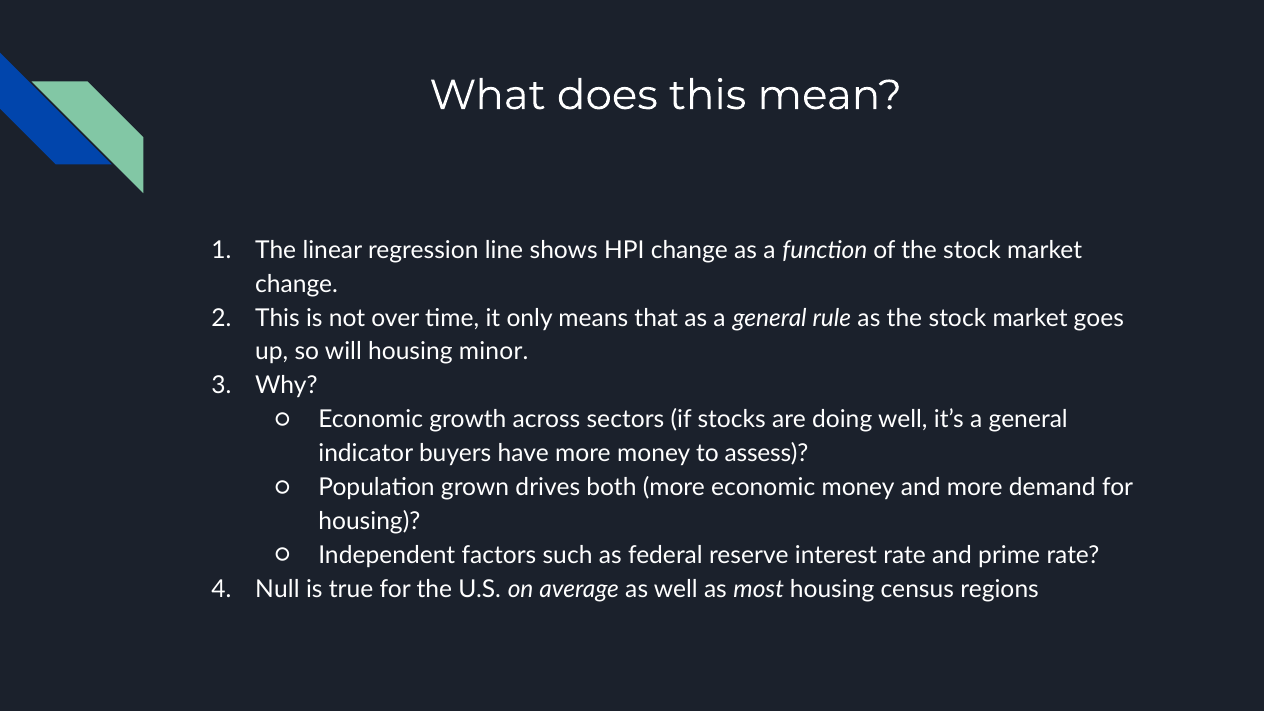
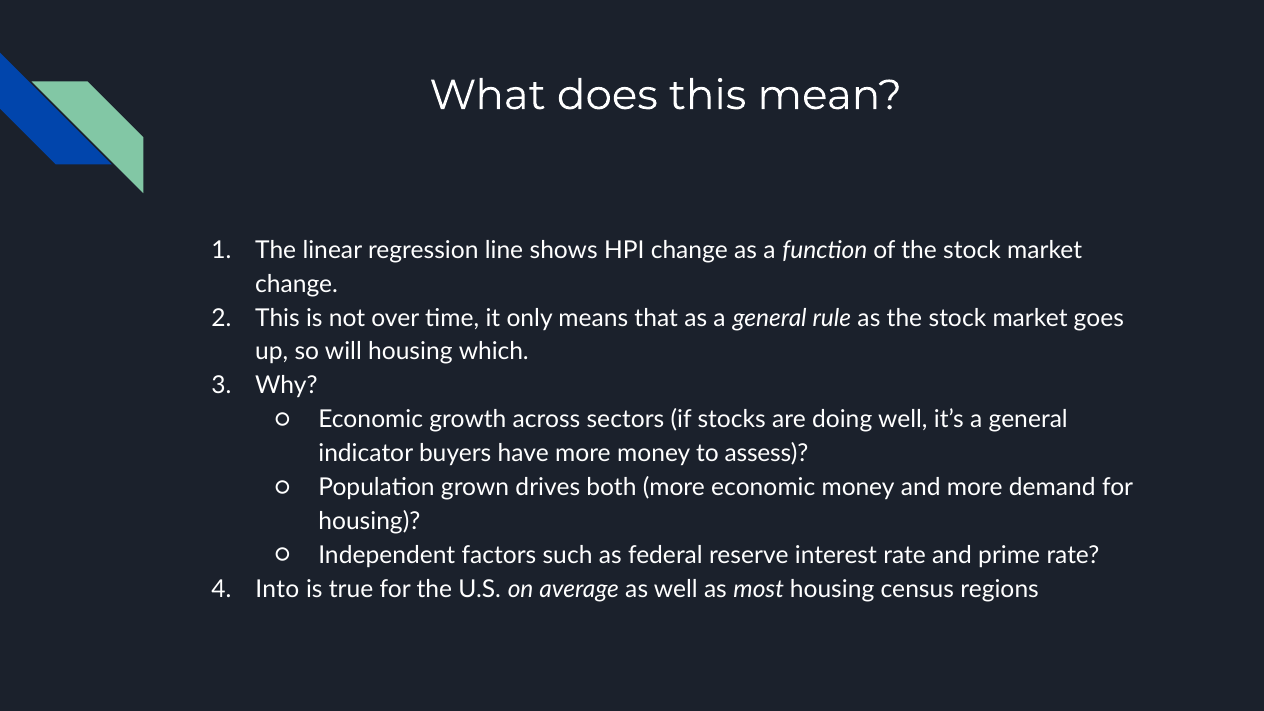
minor: minor -> which
Null: Null -> Into
